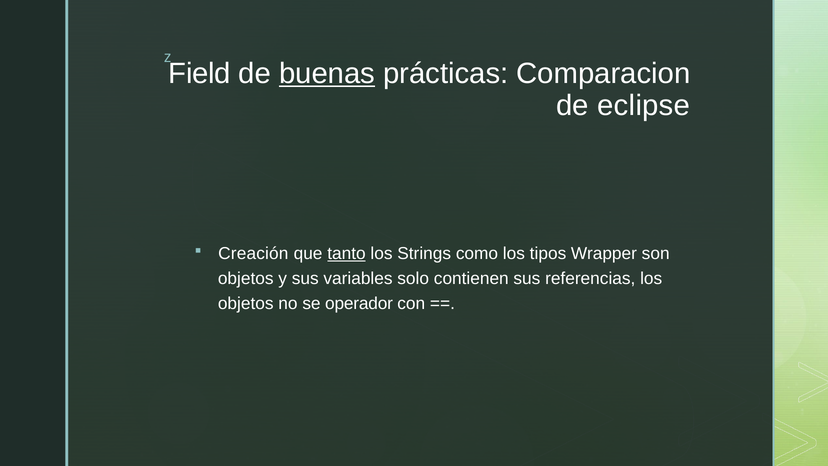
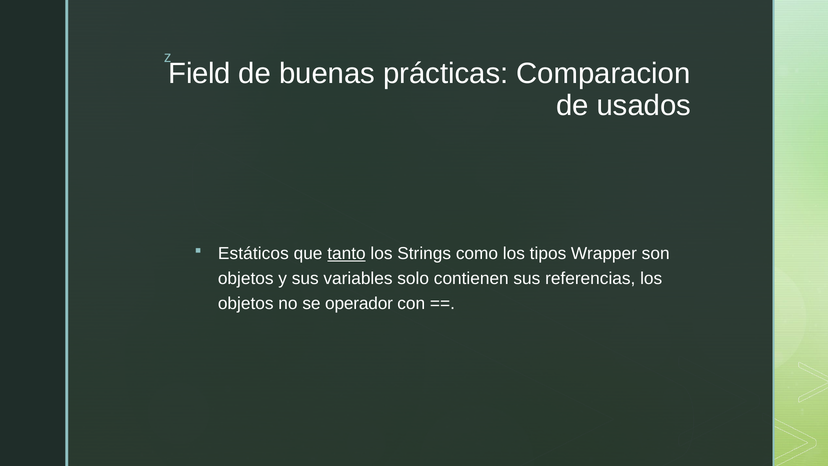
buenas underline: present -> none
eclipse: eclipse -> usados
Creación: Creación -> Estáticos
